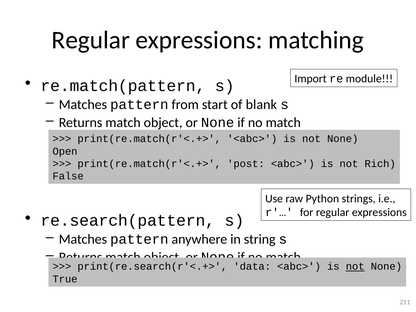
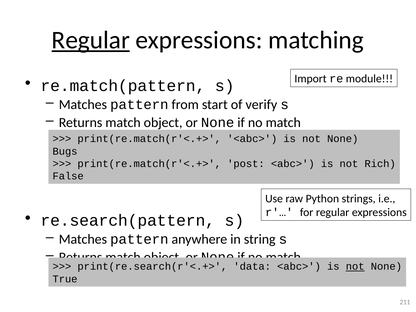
Regular at (91, 40) underline: none -> present
blank: blank -> verify
Open: Open -> Bugs
